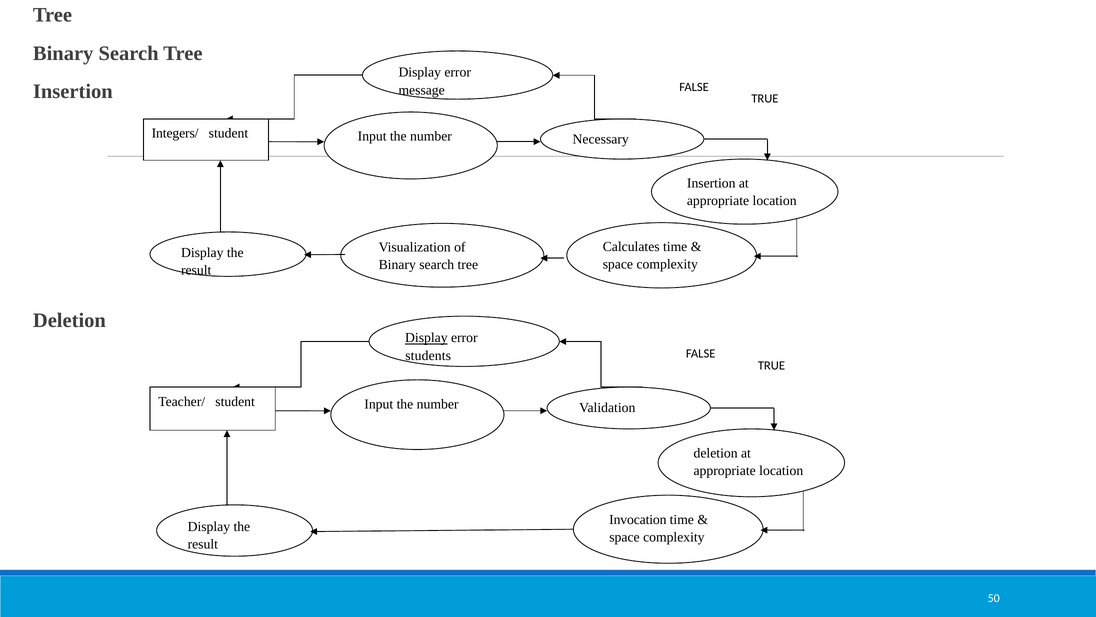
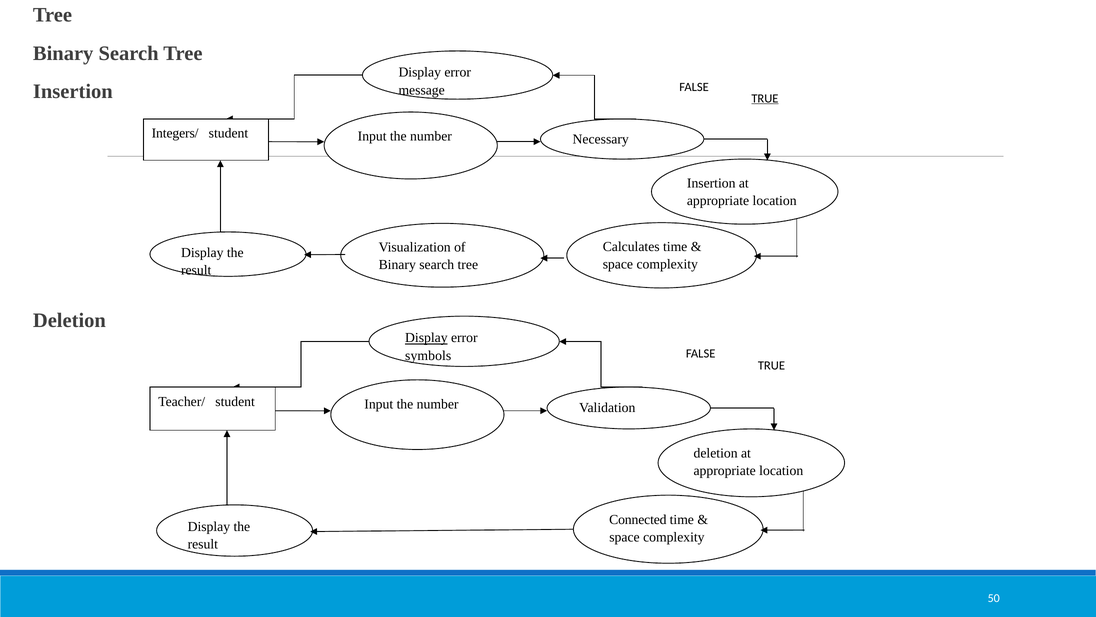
TRUE at (765, 98) underline: none -> present
students: students -> symbols
Invocation: Invocation -> Connected
